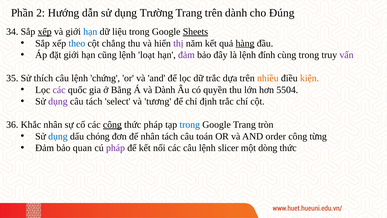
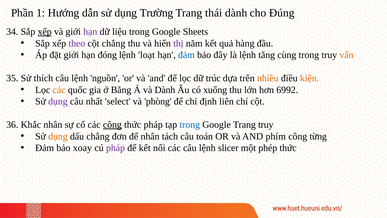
2: 2 -> 1
Trang trên: trên -> thái
hạn at (90, 32) colour: blue -> purple
Sheets underline: present -> none
theo colour: blue -> purple
hàng underline: present -> none
cũng: cũng -> đóng
đảm at (186, 55) colour: purple -> blue
đính: đính -> tăng
vấn colour: purple -> orange
chứng: chứng -> nguồn
dữ trắc: trắc -> trúc
các at (59, 90) colour: purple -> orange
quyền: quyền -> xuống
5504: 5504 -> 6992
câu tách: tách -> nhất
tương: tương -> phòng
định trắc: trắc -> liên
Trang tròn: tròn -> truy
dụng at (58, 136) colour: blue -> orange
dấu chóng: chóng -> chẳng
order: order -> phím
quan: quan -> xoay
dòng: dòng -> phép
